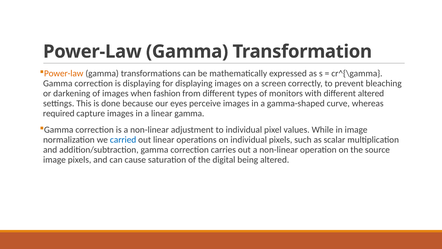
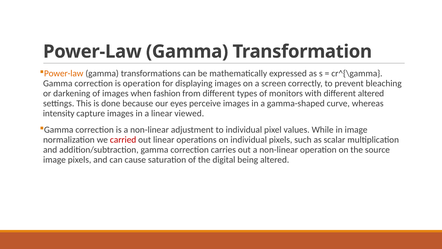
is displaying: displaying -> operation
required: required -> intensity
linear gamma: gamma -> viewed
carried colour: blue -> red
